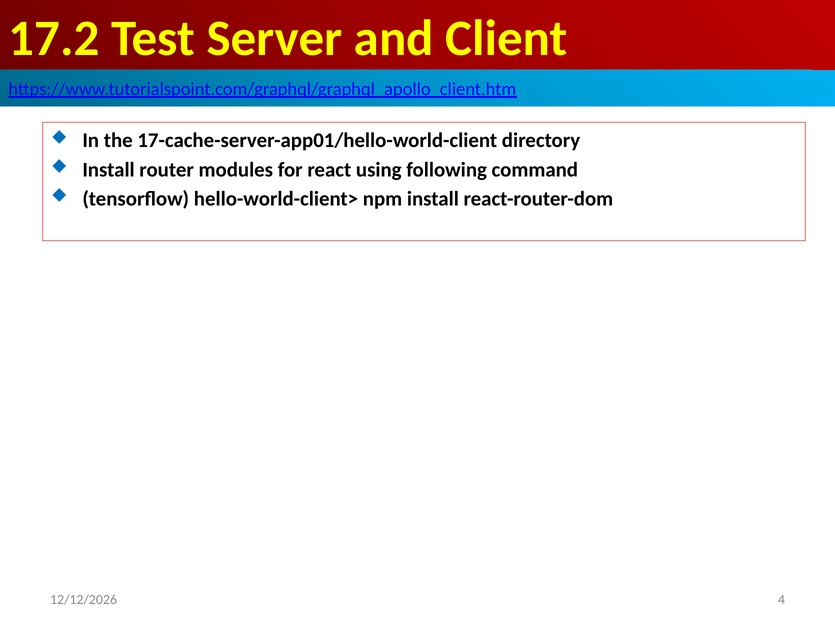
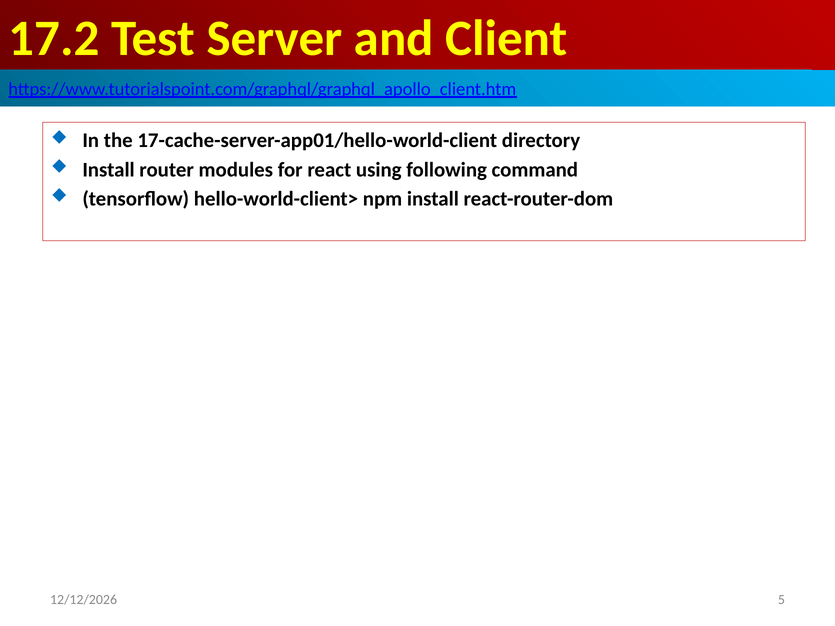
4: 4 -> 5
